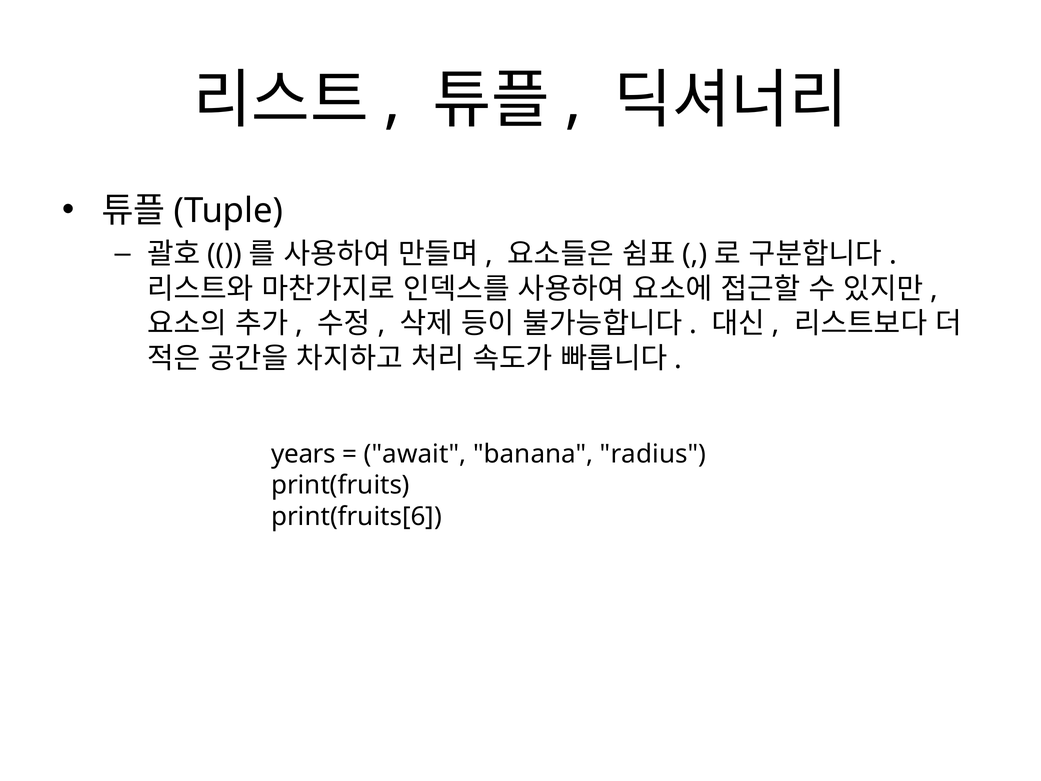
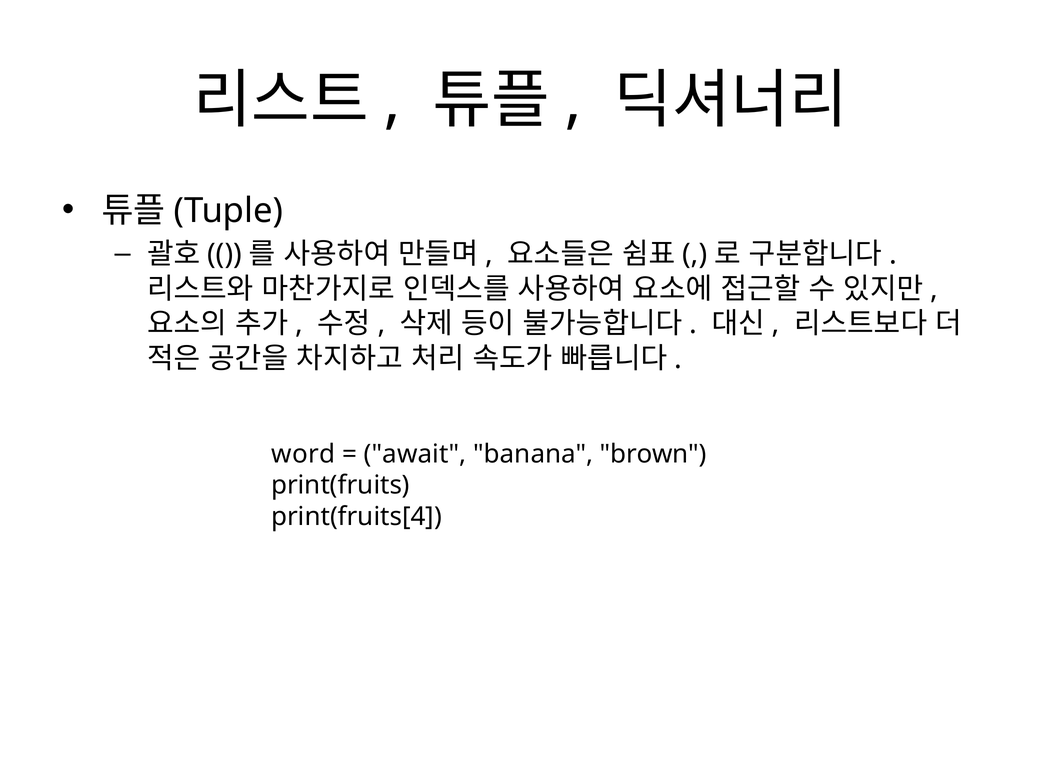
years: years -> word
radius: radius -> brown
print(fruits[6: print(fruits[6 -> print(fruits[4
